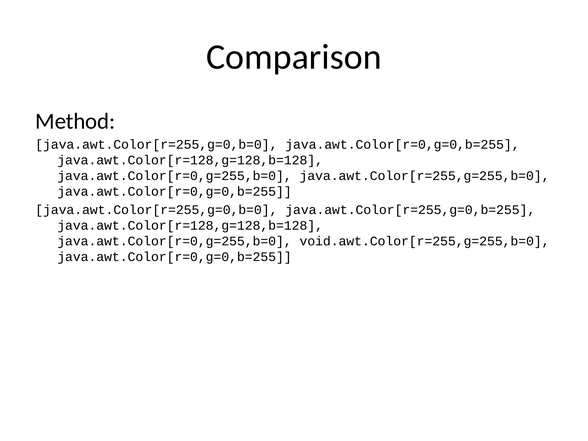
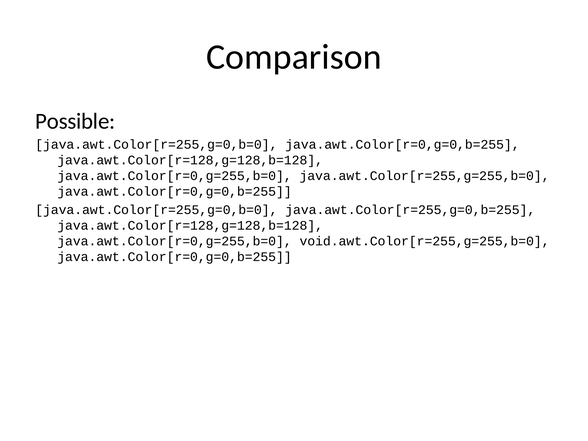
Method: Method -> Possible
